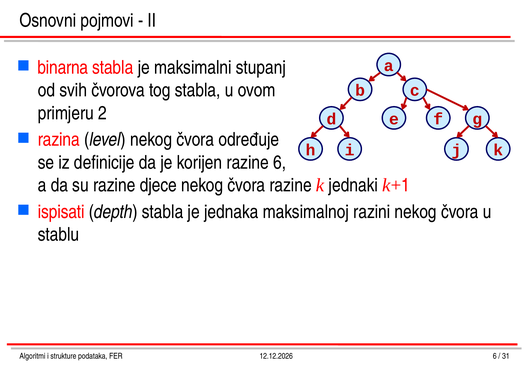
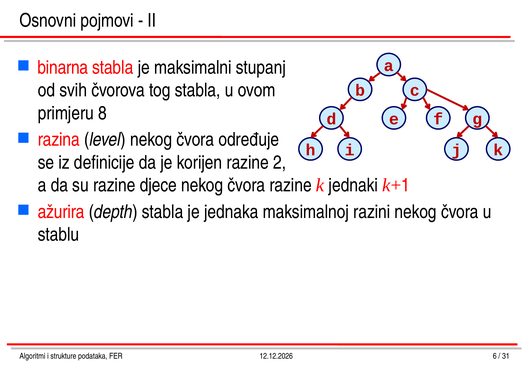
2: 2 -> 8
razine 6: 6 -> 2
ispisati: ispisati -> ažurira
